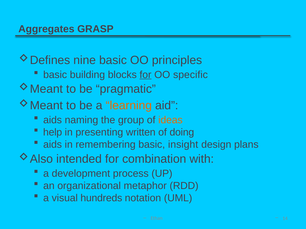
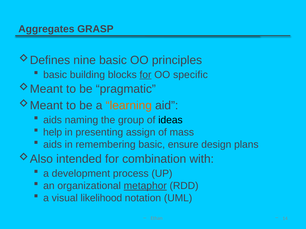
ideas colour: orange -> black
written: written -> assign
doing: doing -> mass
insight: insight -> ensure
metaphor underline: none -> present
hundreds: hundreds -> likelihood
